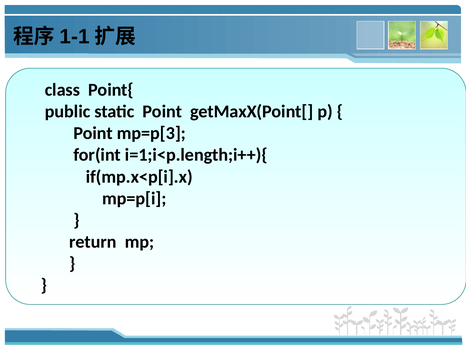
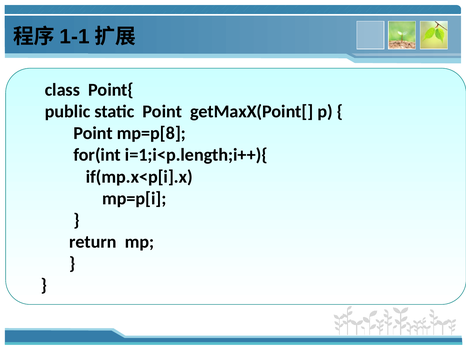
mp=p[3: mp=p[3 -> mp=p[8
